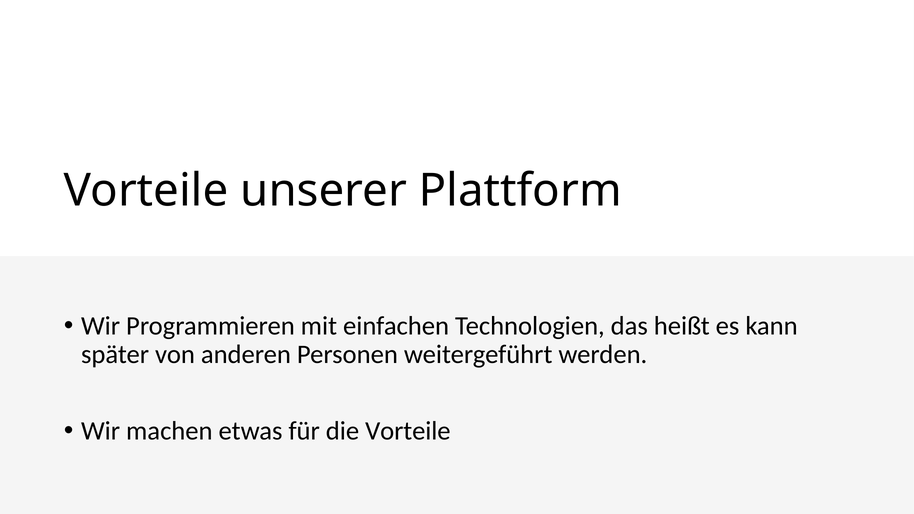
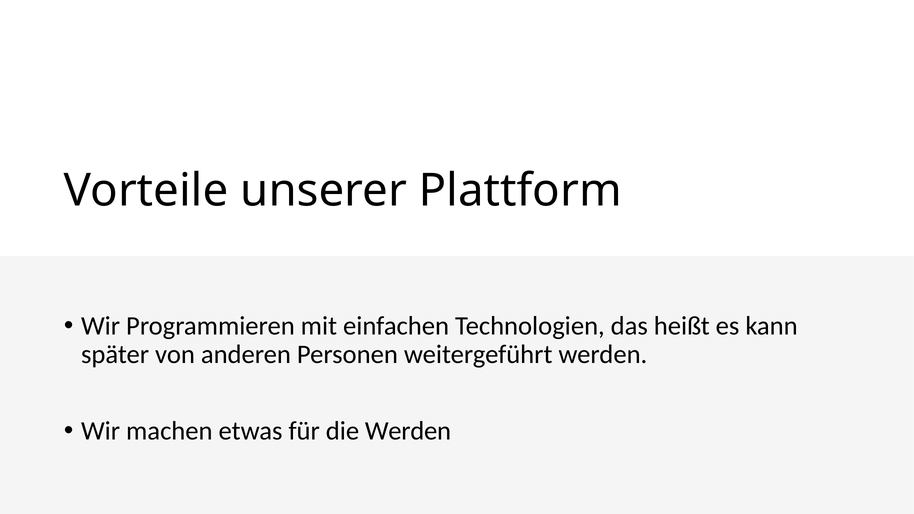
die Vorteile: Vorteile -> Werden
